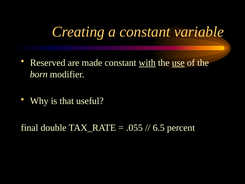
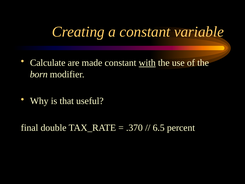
Reserved: Reserved -> Calculate
use underline: present -> none
.055: .055 -> .370
